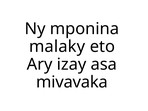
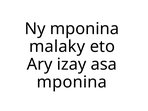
mivavaka at (72, 82): mivavaka -> mponina
